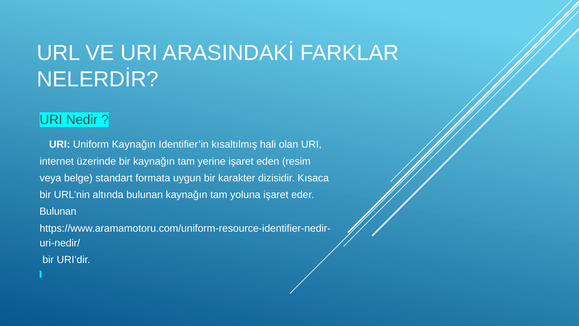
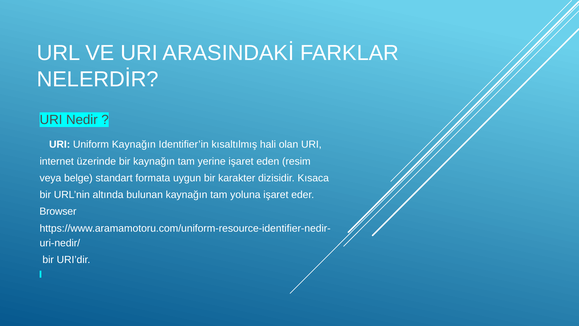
Bulunan at (58, 211): Bulunan -> Browser
